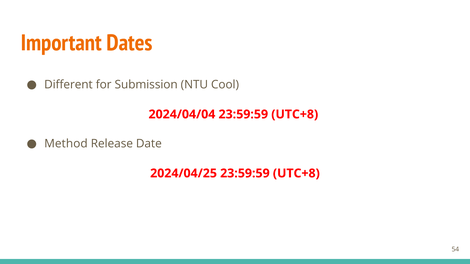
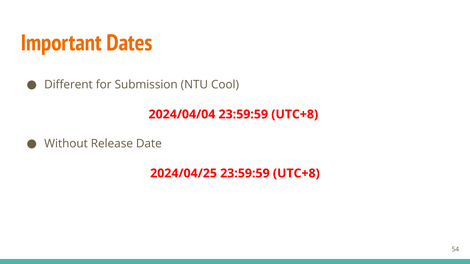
Method: Method -> Without
